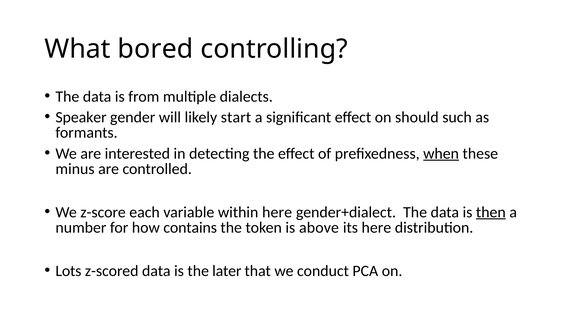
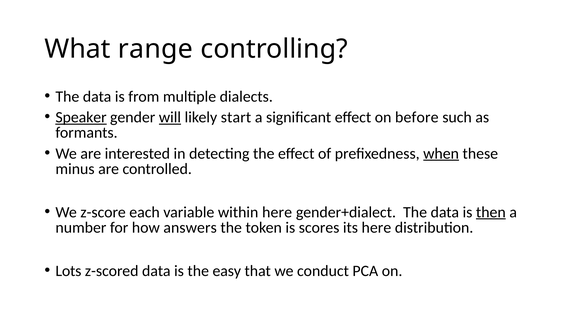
bored: bored -> range
Speaker underline: none -> present
will underline: none -> present
should: should -> before
contains: contains -> answers
above: above -> scores
later: later -> easy
